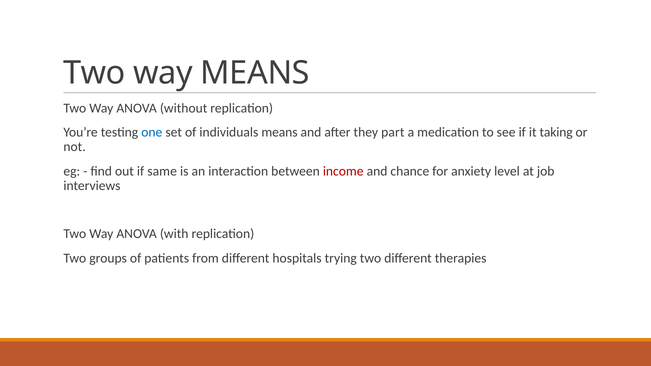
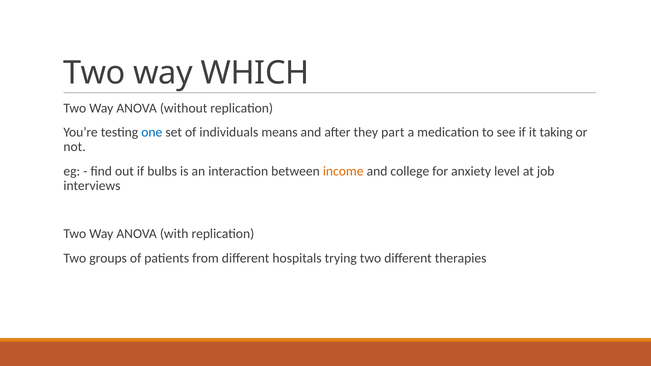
way MEANS: MEANS -> WHICH
same: same -> bulbs
income colour: red -> orange
chance: chance -> college
